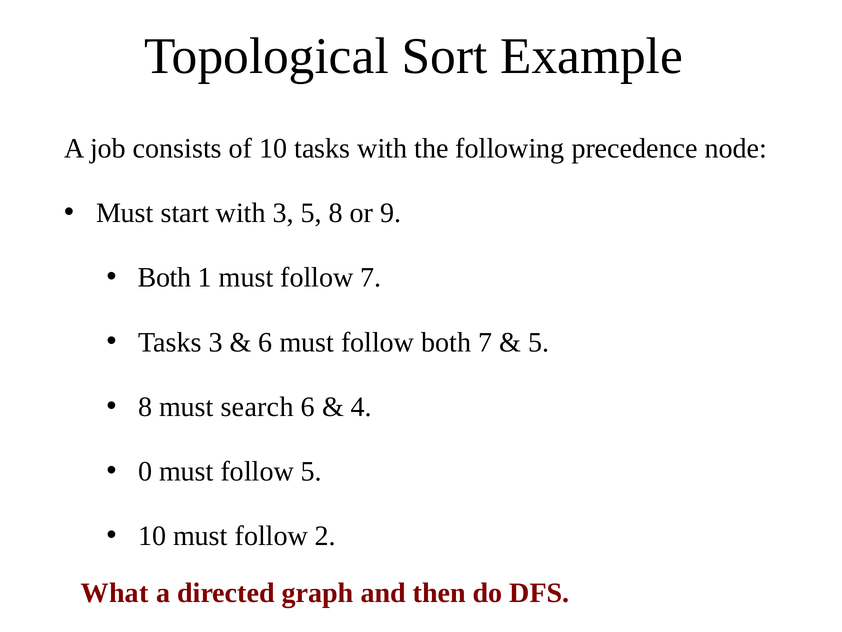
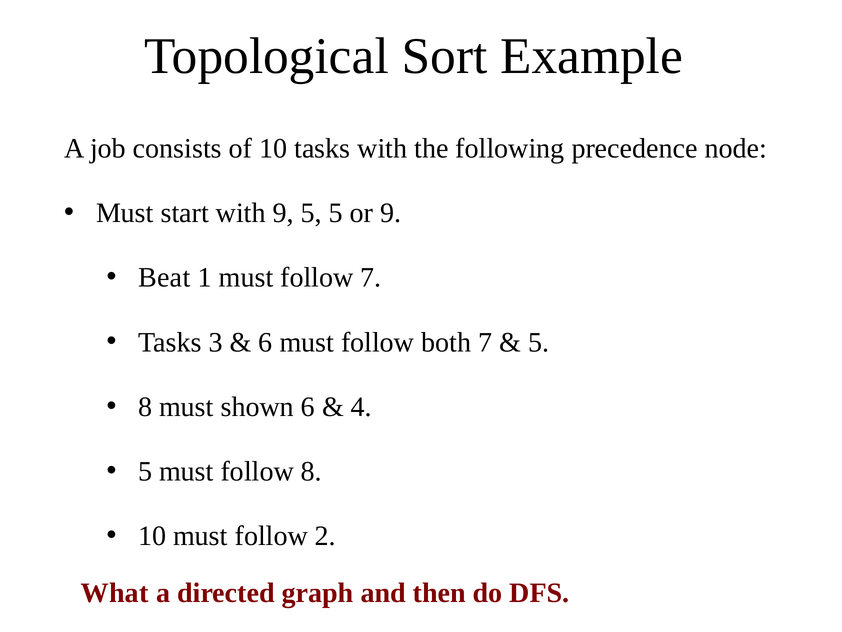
with 3: 3 -> 9
5 8: 8 -> 5
Both at (164, 277): Both -> Beat
search: search -> shown
0 at (145, 471): 0 -> 5
follow 5: 5 -> 8
